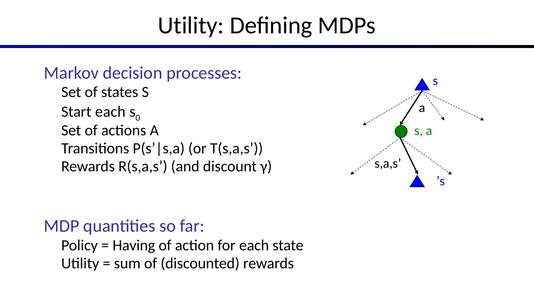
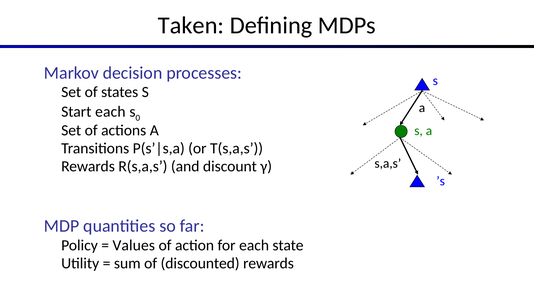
Utility: Utility -> Taken
Having: Having -> Values
